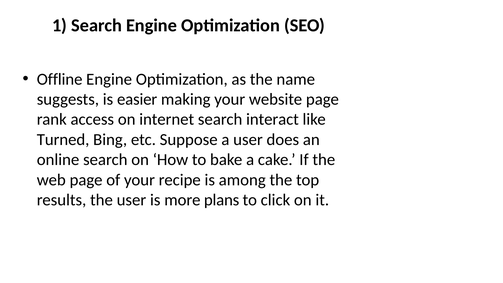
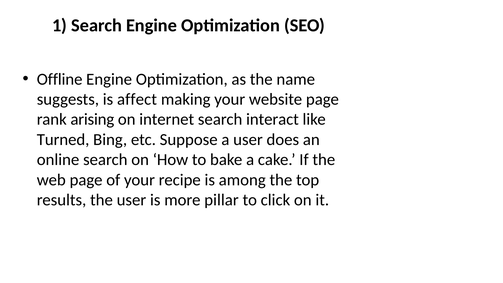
easier: easier -> affect
access: access -> arising
plans: plans -> pillar
